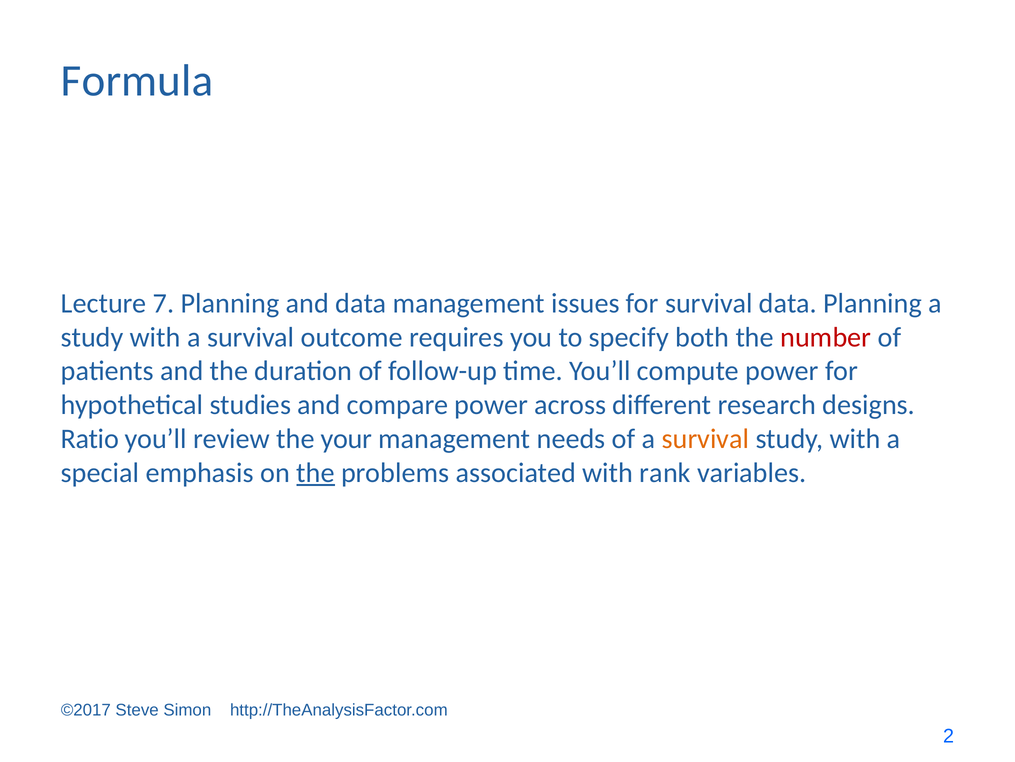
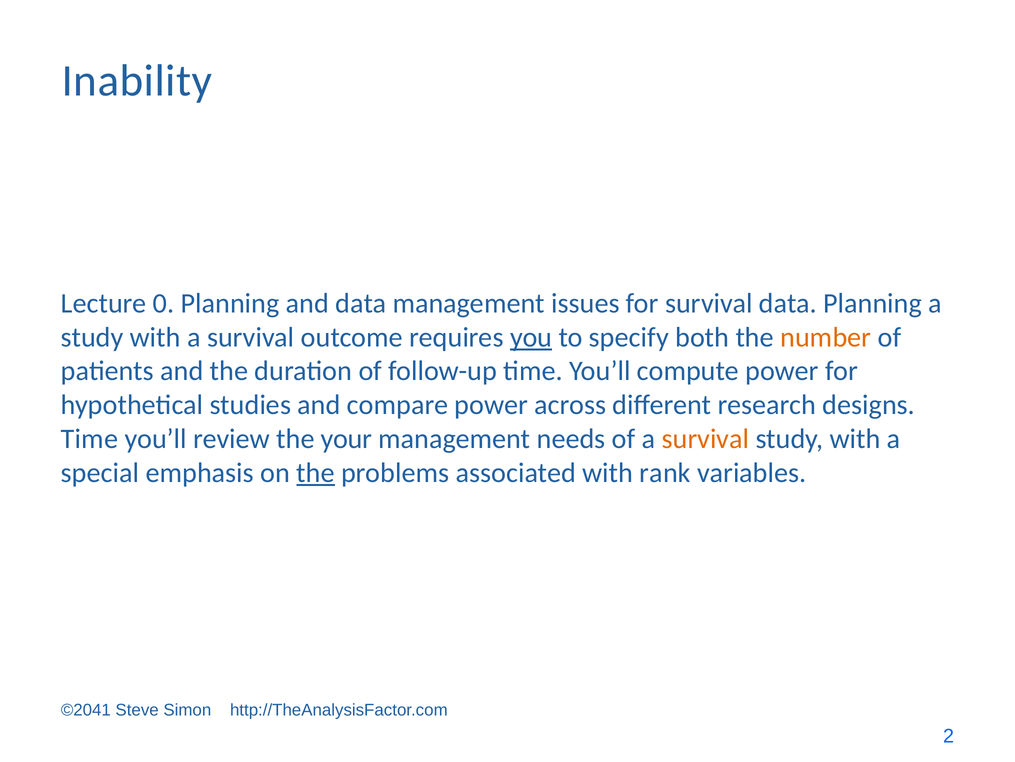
Formula: Formula -> Inability
7: 7 -> 0
you underline: none -> present
number colour: red -> orange
Ratio at (90, 438): Ratio -> Time
©2017: ©2017 -> ©2041
